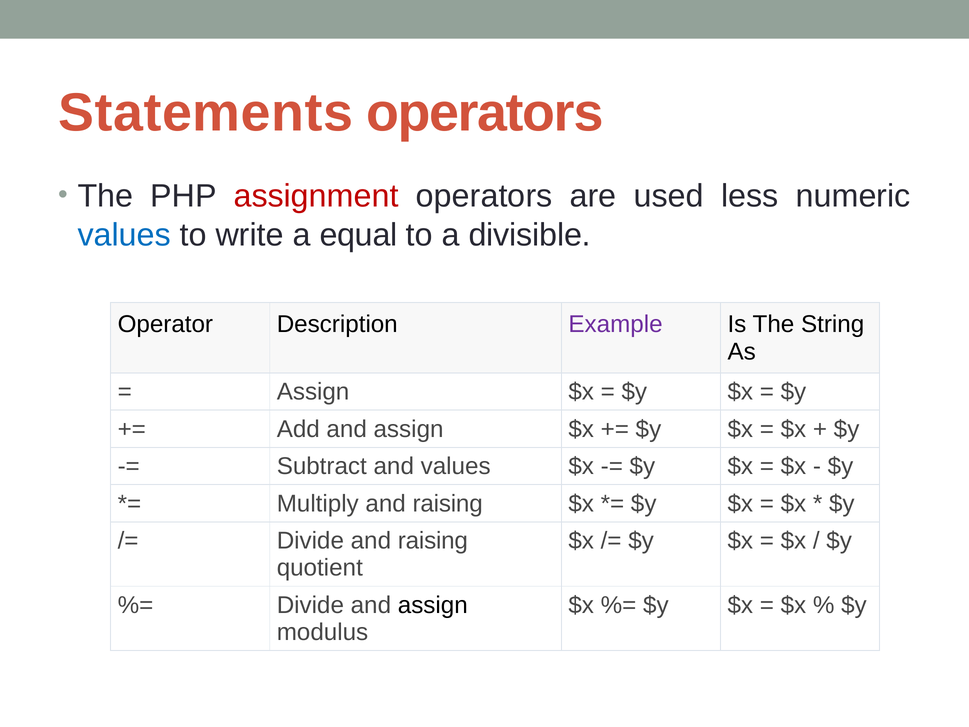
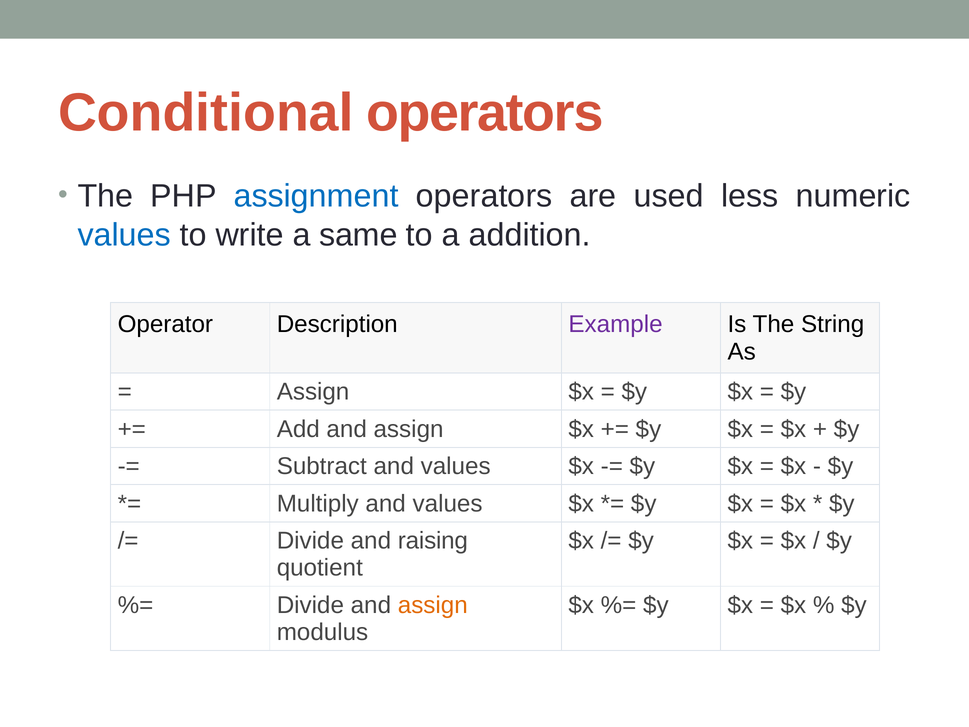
Statements: Statements -> Conditional
assignment colour: red -> blue
equal: equal -> same
divisible: divisible -> addition
Multiply and raising: raising -> values
assign at (433, 605) colour: black -> orange
